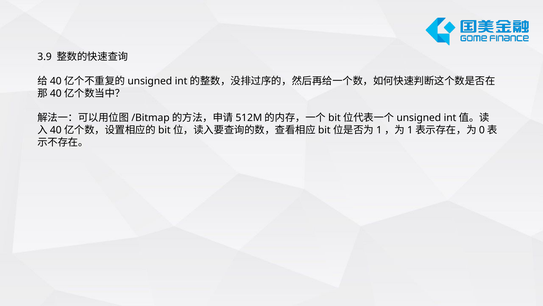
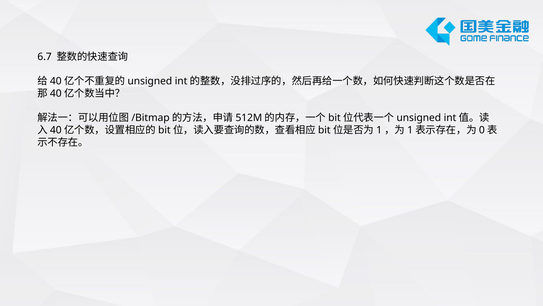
3.9: 3.9 -> 6.7
